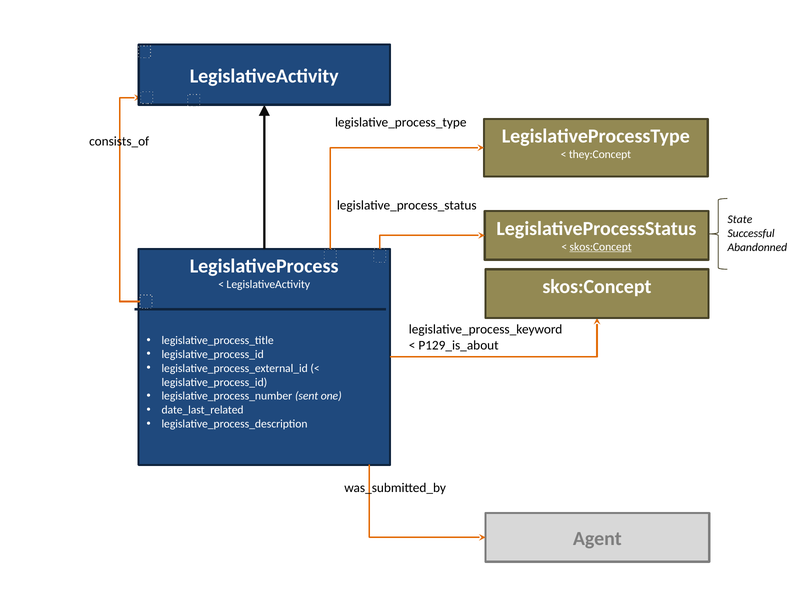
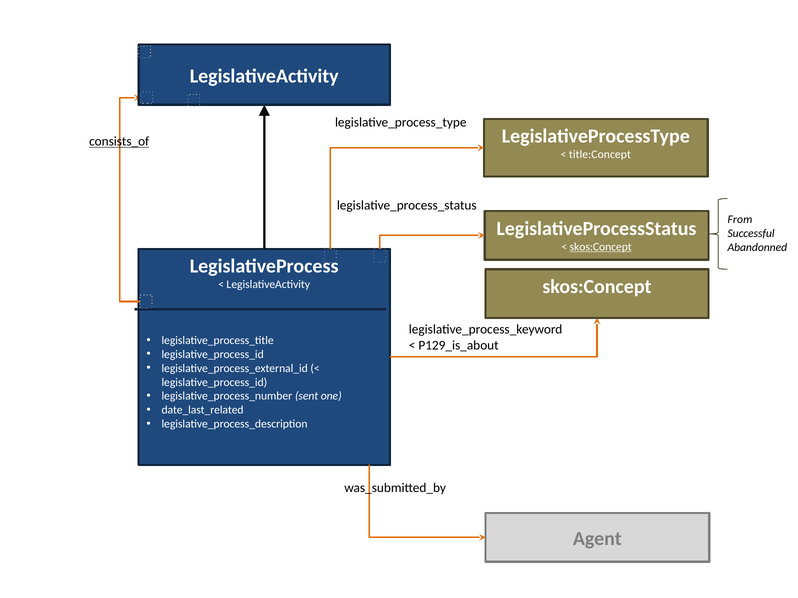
consists_of underline: none -> present
they:Concept: they:Concept -> title:Concept
State: State -> From
